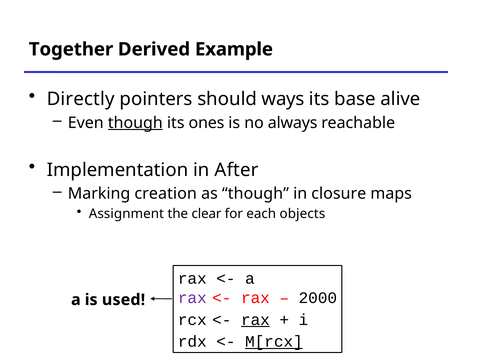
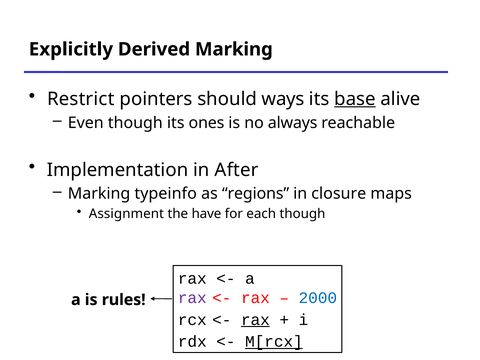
Together: Together -> Explicitly
Derived Example: Example -> Marking
Directly: Directly -> Restrict
base underline: none -> present
though at (135, 123) underline: present -> none
creation: creation -> typeinfo
as though: though -> regions
clear: clear -> have
each objects: objects -> though
2000 colour: black -> blue
used: used -> rules
